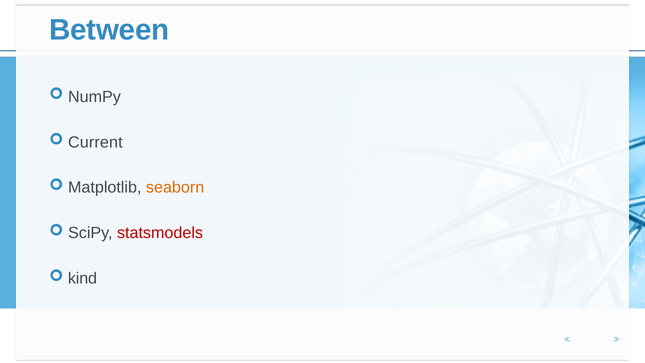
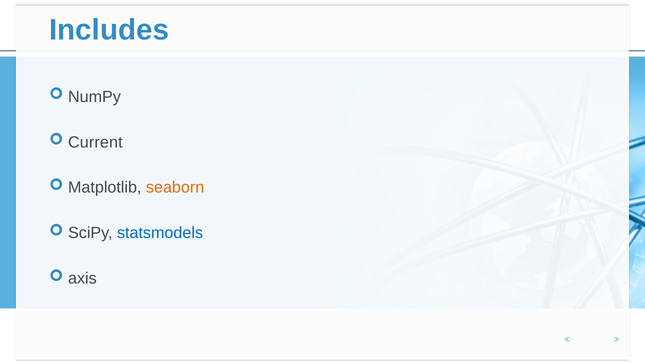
Between: Between -> Includes
statsmodels colour: red -> blue
kind: kind -> axis
